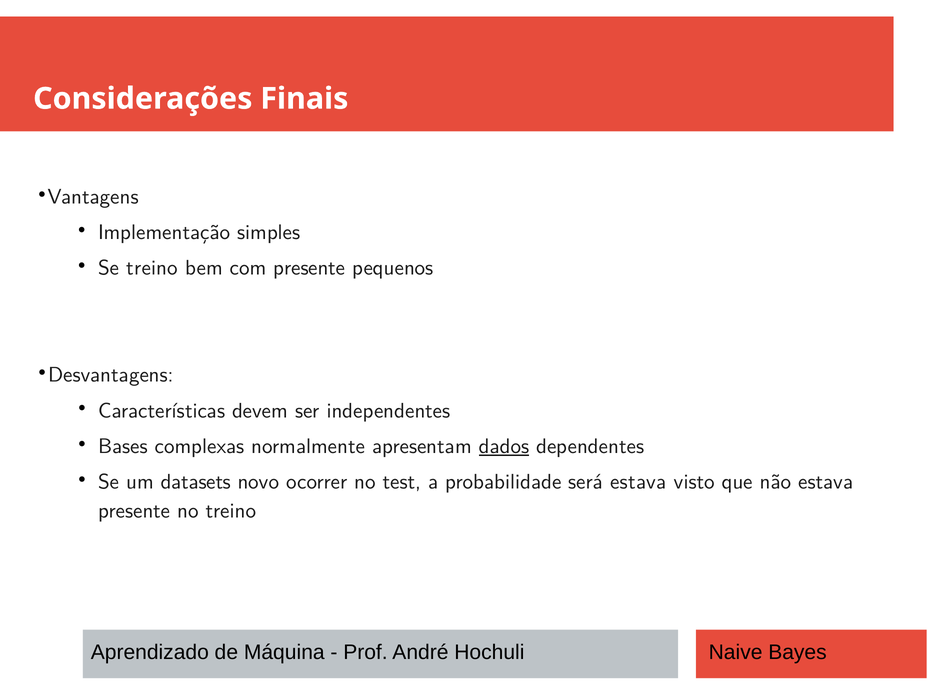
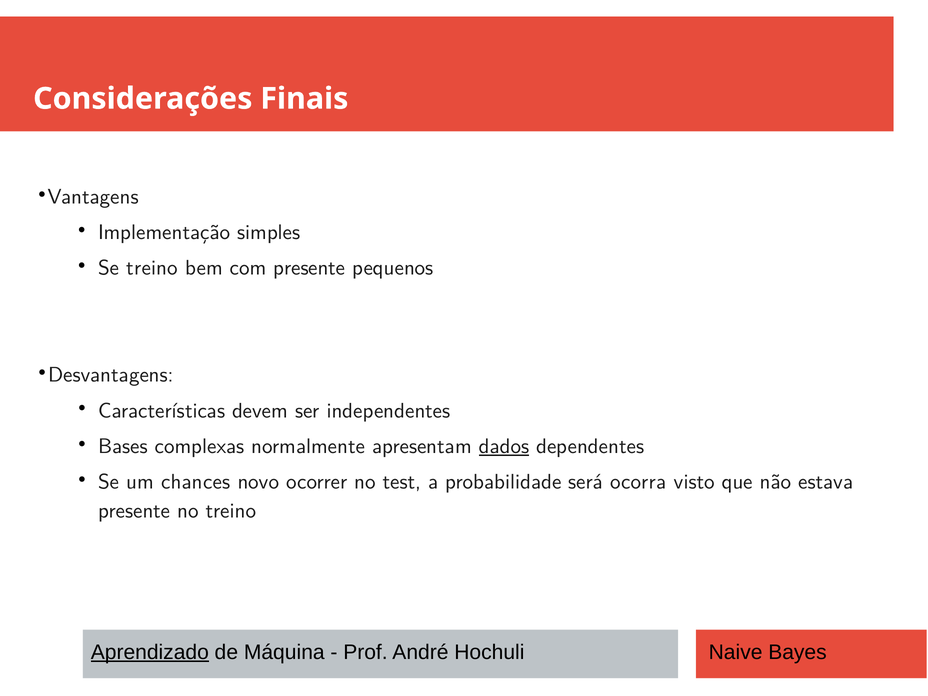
datasets: datasets -> chances
será estava: estava -> ocorra
Aprendizado underline: none -> present
